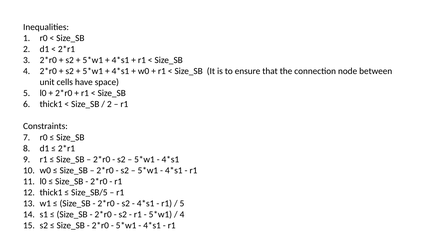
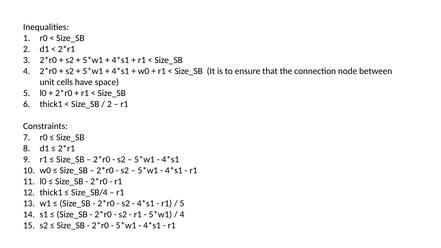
Size_SB/5: Size_SB/5 -> Size_SB/4
